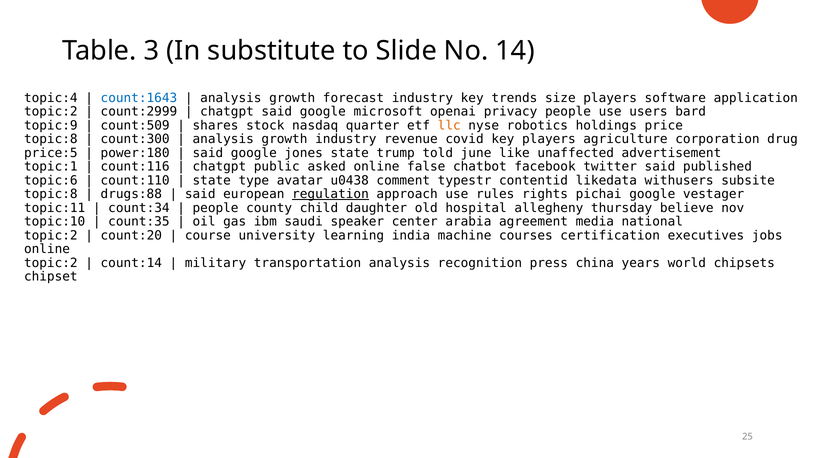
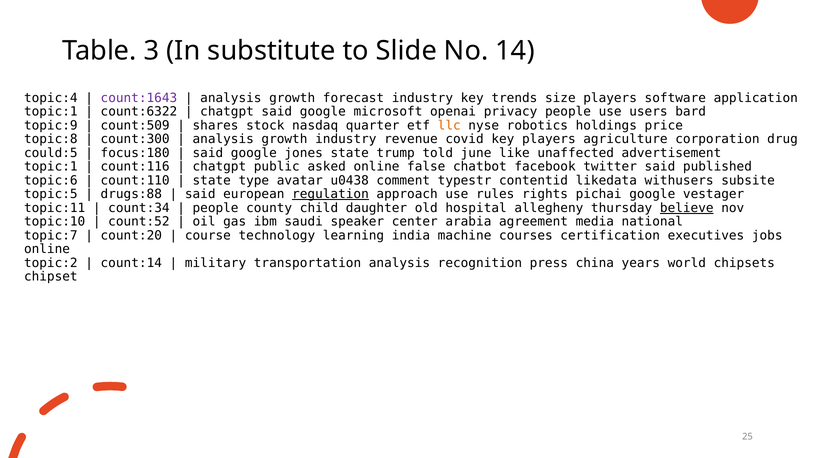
count:1643 colour: blue -> purple
topic:2 at (51, 112): topic:2 -> topic:1
count:2999: count:2999 -> count:6322
price:5: price:5 -> could:5
power:180: power:180 -> focus:180
topic:8 at (51, 194): topic:8 -> topic:5
believe underline: none -> present
count:35: count:35 -> count:52
topic:2 at (51, 236): topic:2 -> topic:7
university: university -> technology
